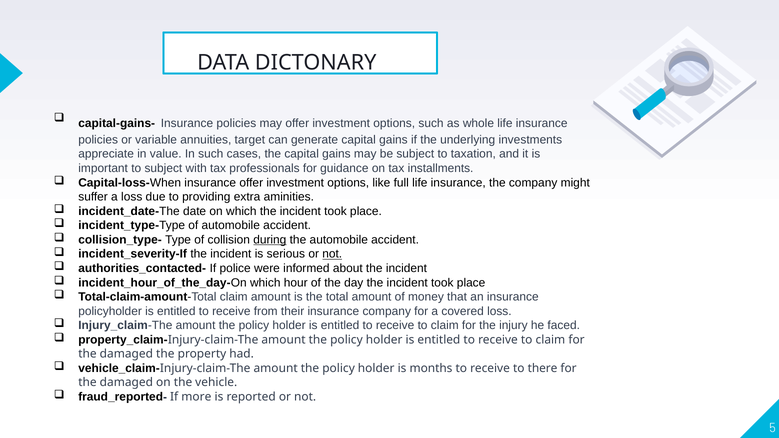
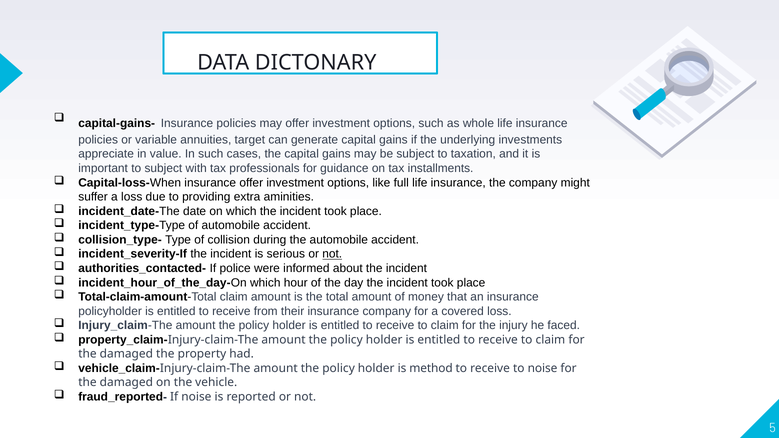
during underline: present -> none
months: months -> method
to there: there -> noise
If more: more -> noise
